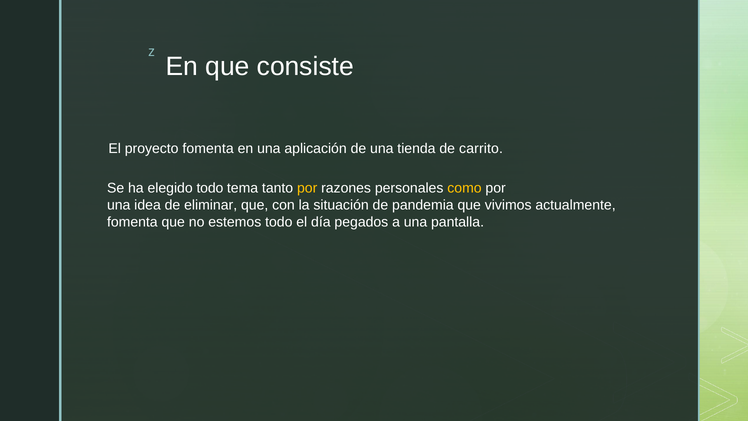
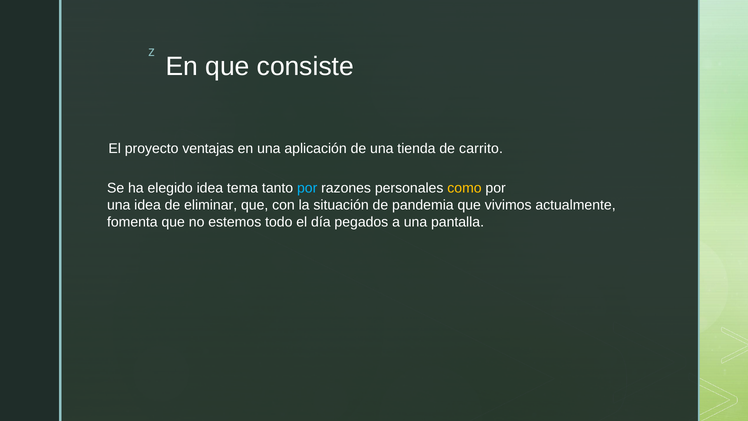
proyecto fomenta: fomenta -> ventajas
elegido todo: todo -> idea
por at (307, 188) colour: yellow -> light blue
